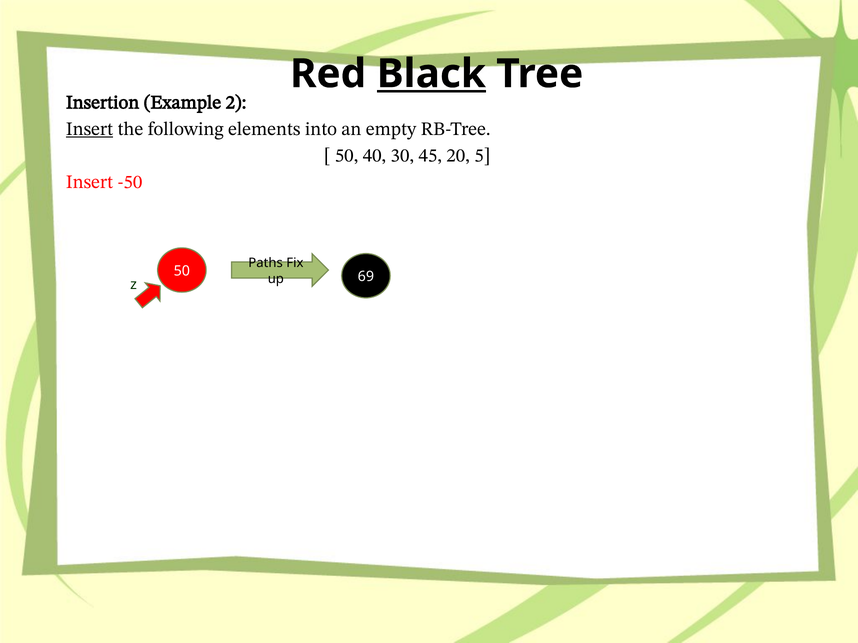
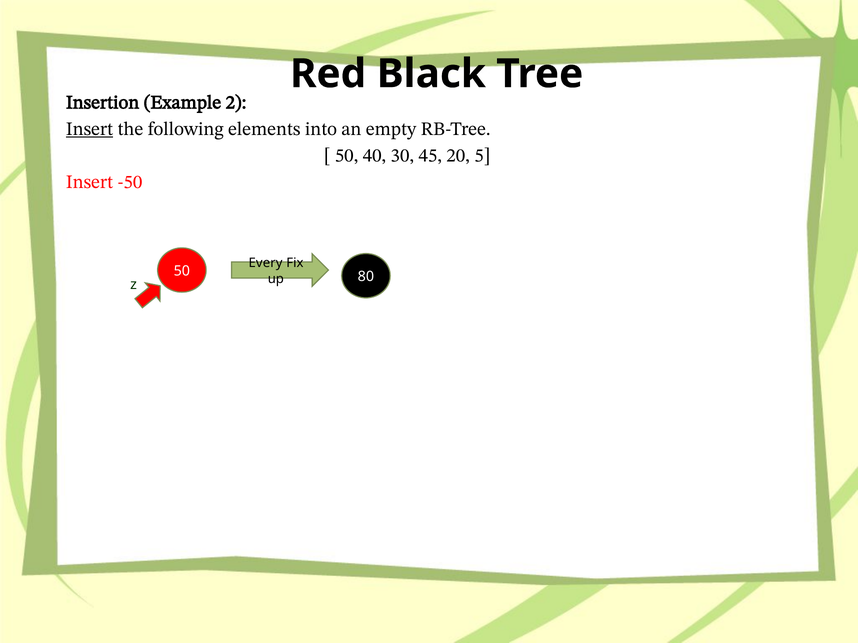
Black underline: present -> none
Paths: Paths -> Every
69: 69 -> 80
